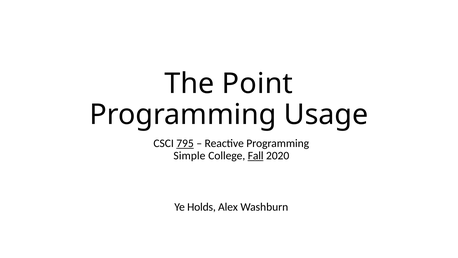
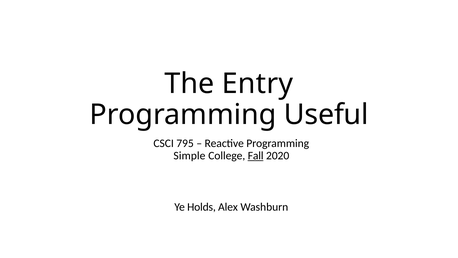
Point: Point -> Entry
Usage: Usage -> Useful
795 underline: present -> none
